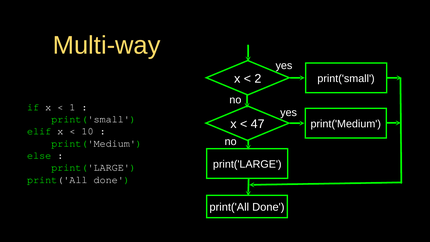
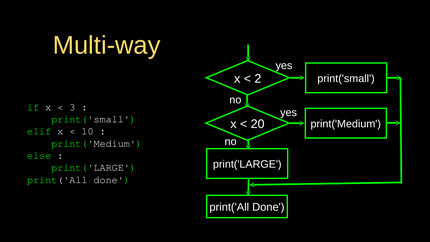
1: 1 -> 3
47: 47 -> 20
